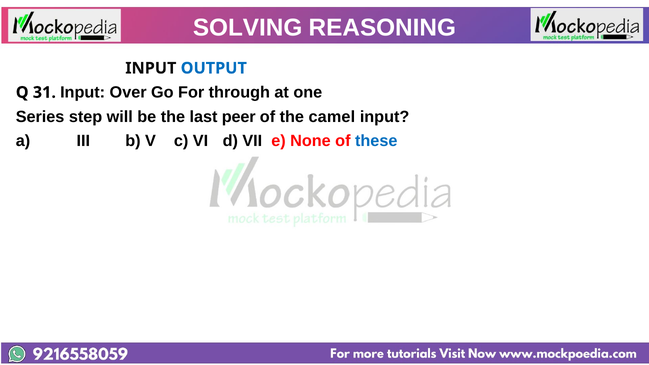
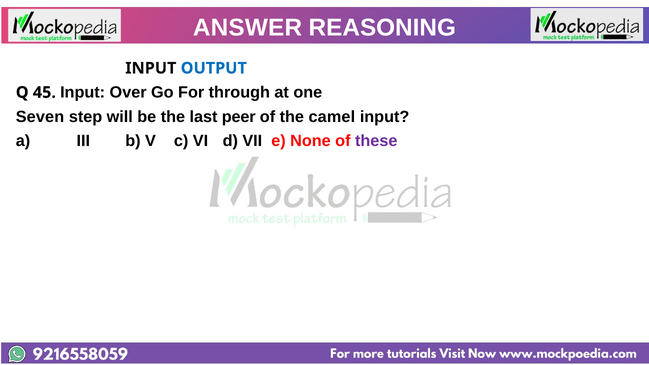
SOLVING: SOLVING -> ANSWER
31: 31 -> 45
Series: Series -> Seven
these colour: blue -> purple
